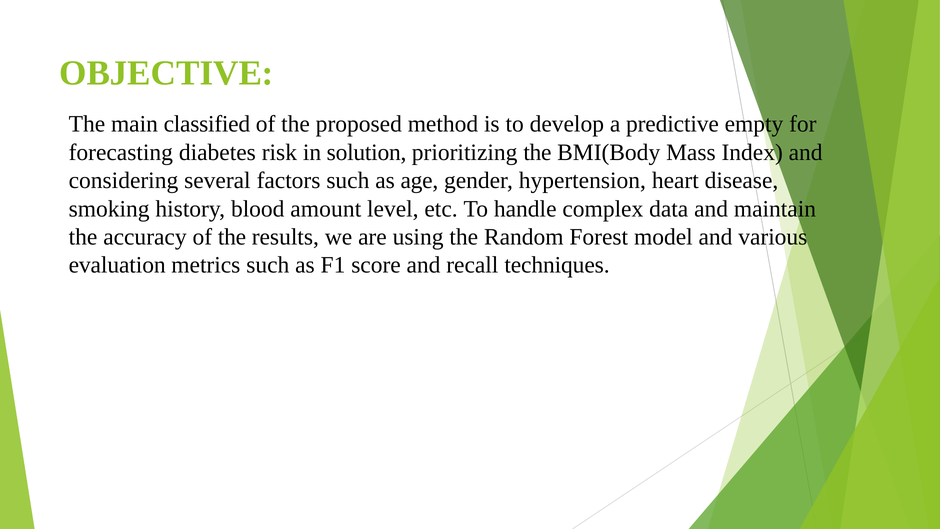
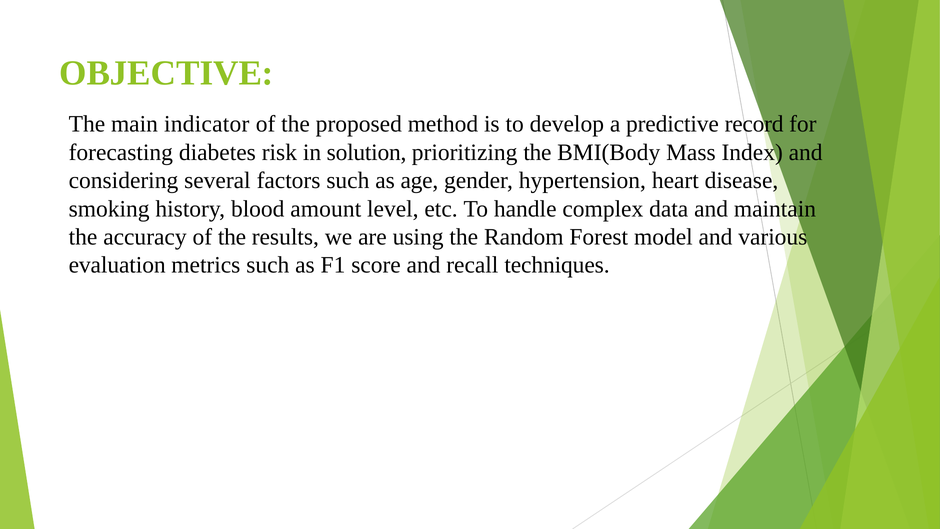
classified: classified -> indicator
empty: empty -> record
